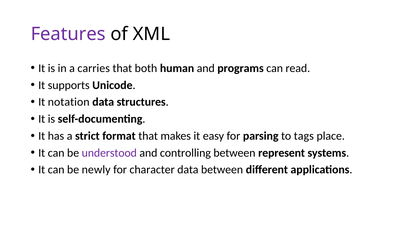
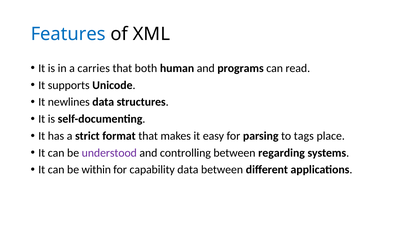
Features colour: purple -> blue
notation: notation -> newlines
represent: represent -> regarding
newly: newly -> within
character: character -> capability
